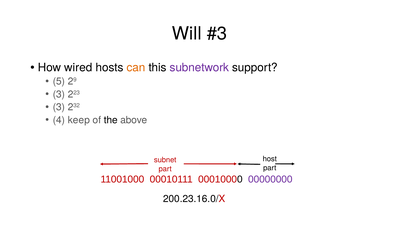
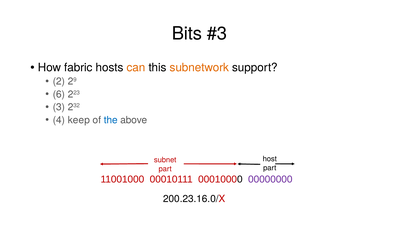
Will: Will -> Bits
wired: wired -> fabric
subnetwork colour: purple -> orange
5: 5 -> 2
3 at (59, 94): 3 -> 6
the colour: black -> blue
